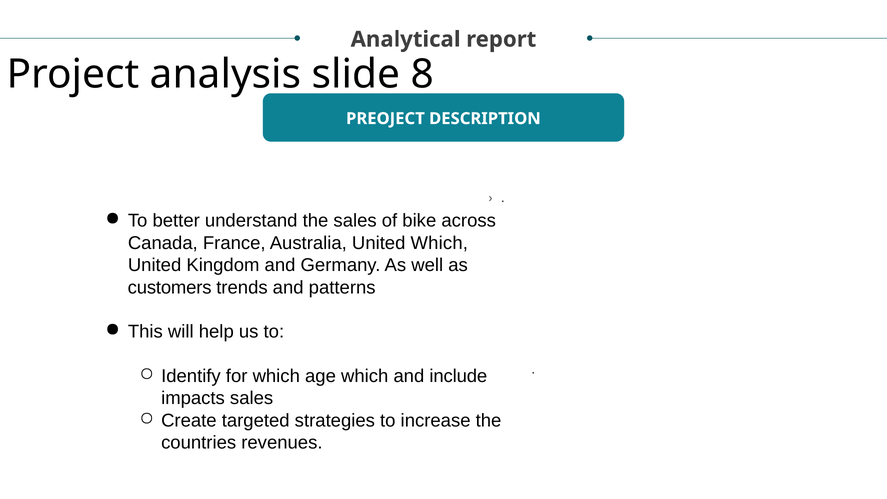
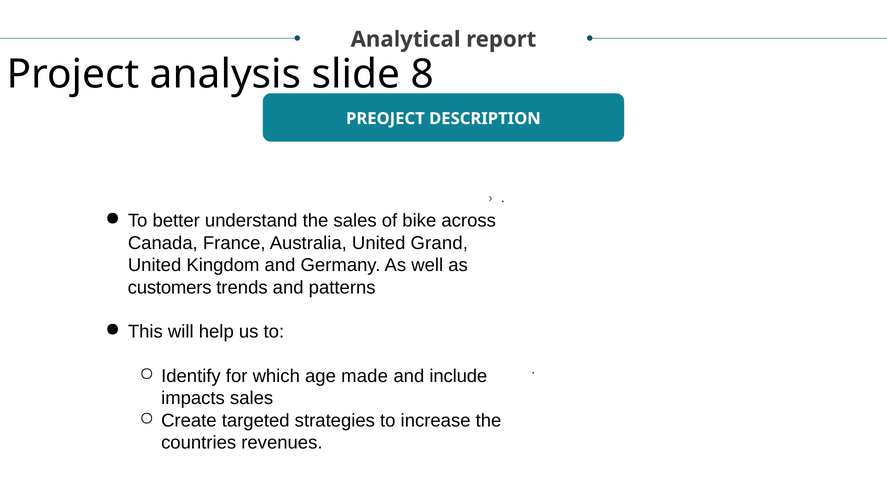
United Which: Which -> Grand
age which: which -> made
